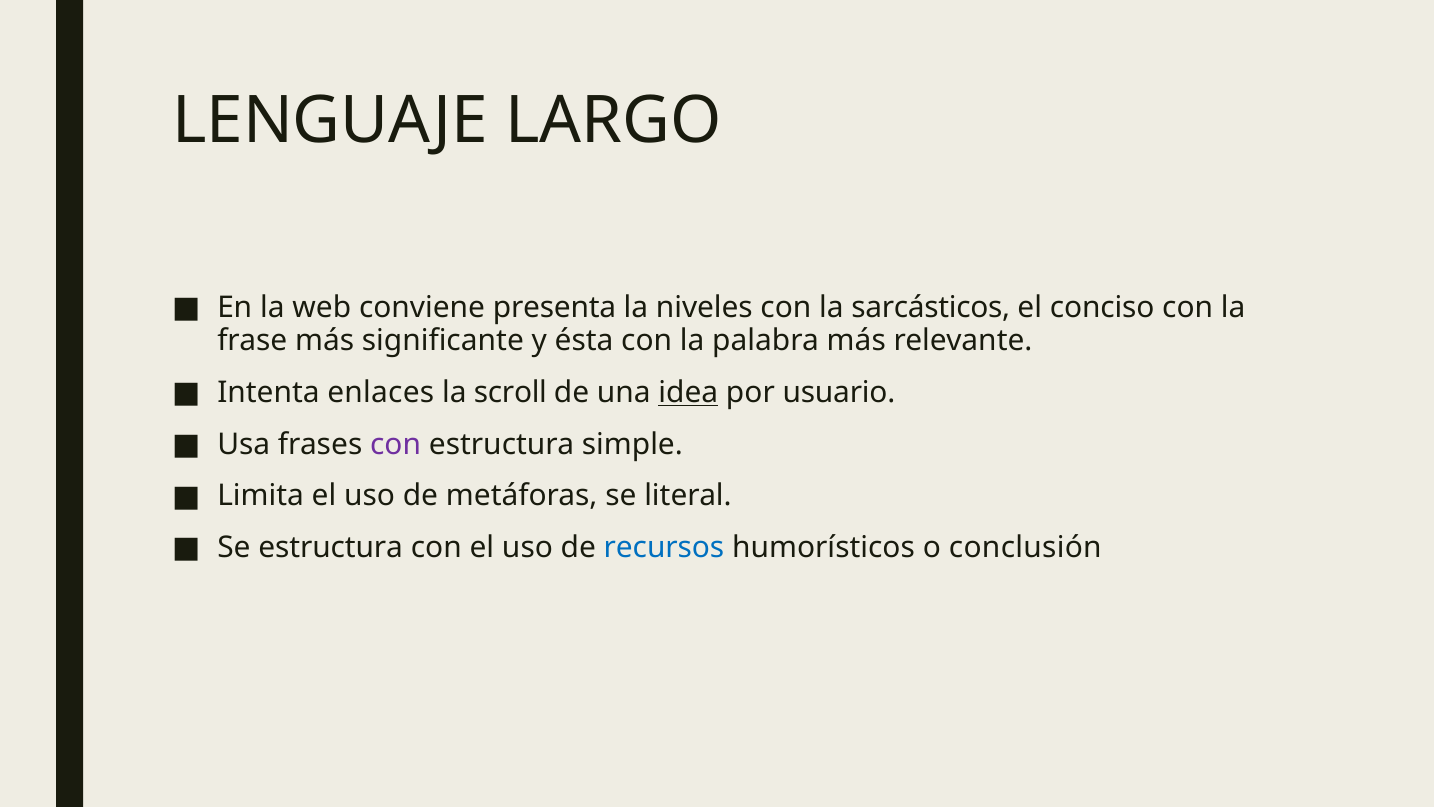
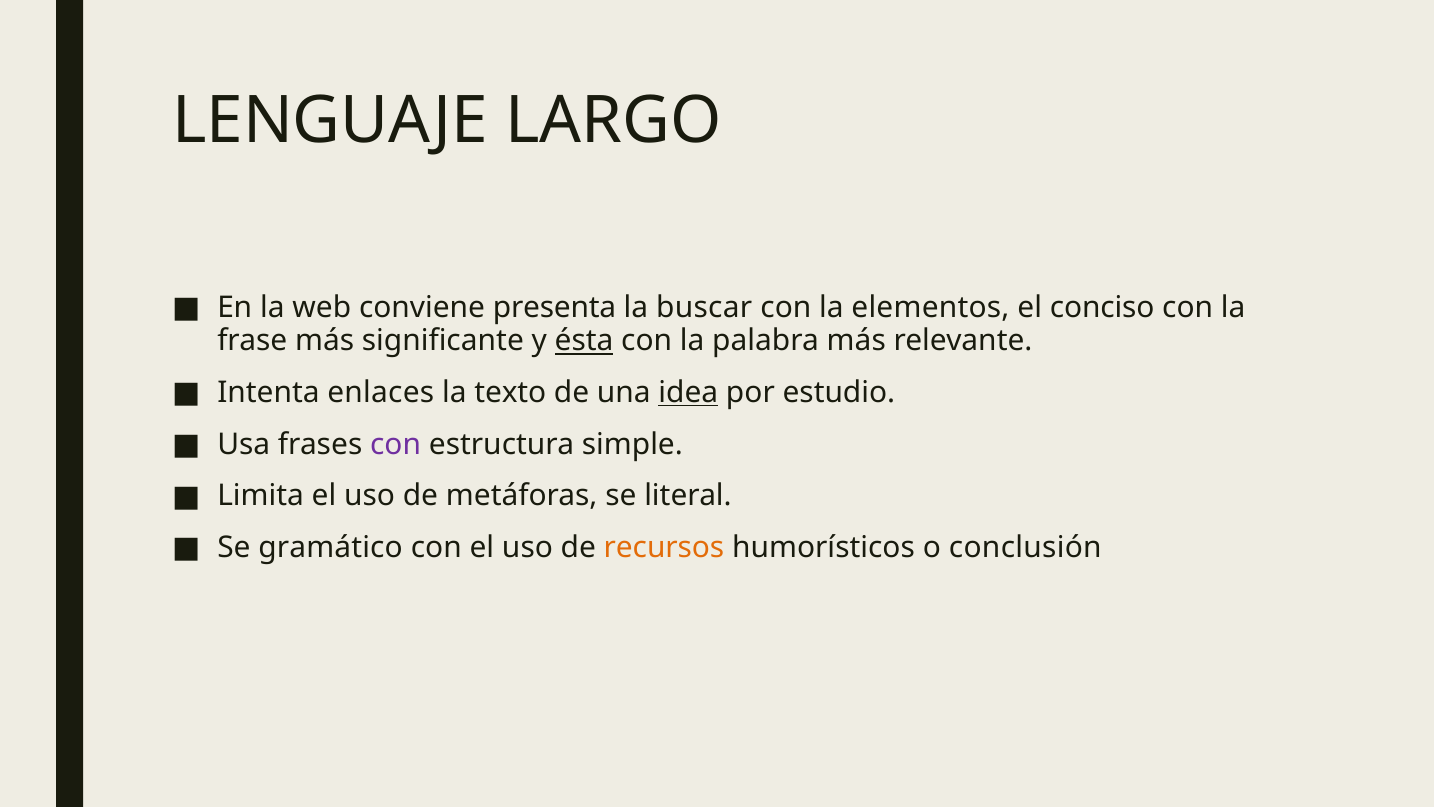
niveles: niveles -> buscar
sarcásticos: sarcásticos -> elementos
ésta underline: none -> present
scroll: scroll -> texto
usuario: usuario -> estudio
Se estructura: estructura -> gramático
recursos colour: blue -> orange
